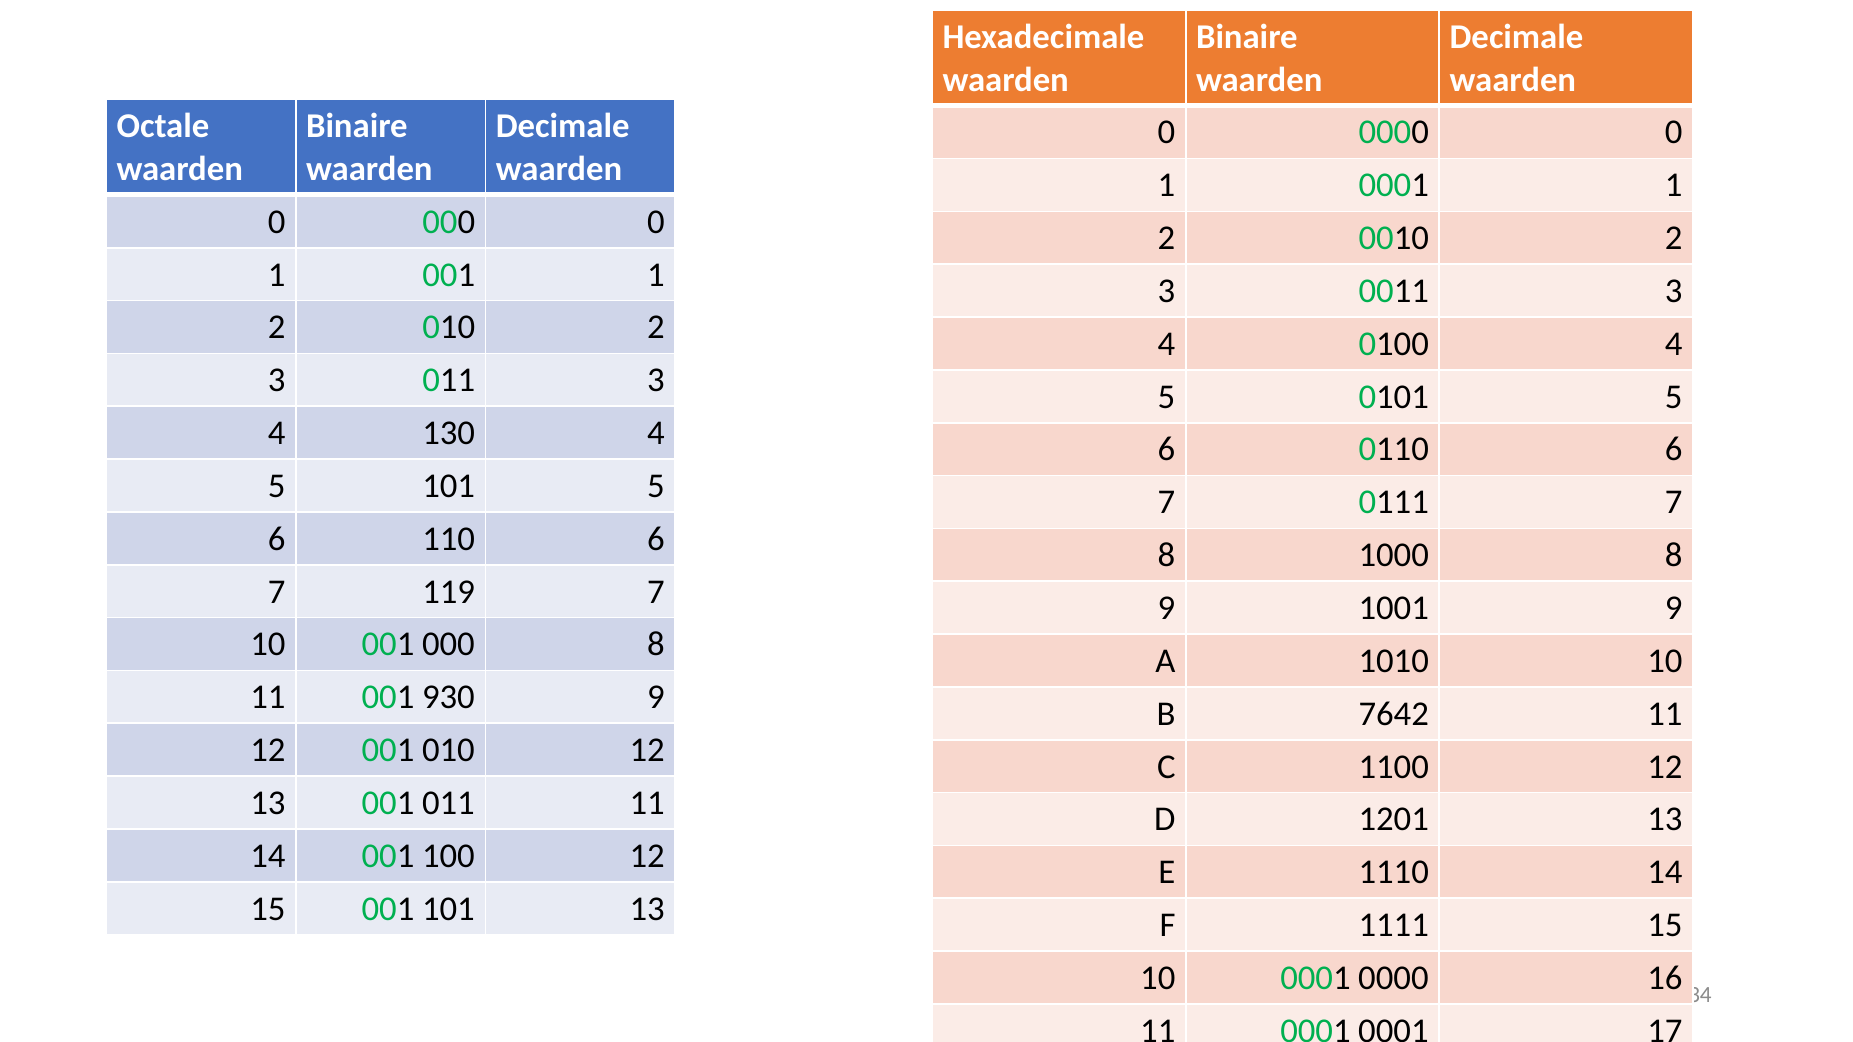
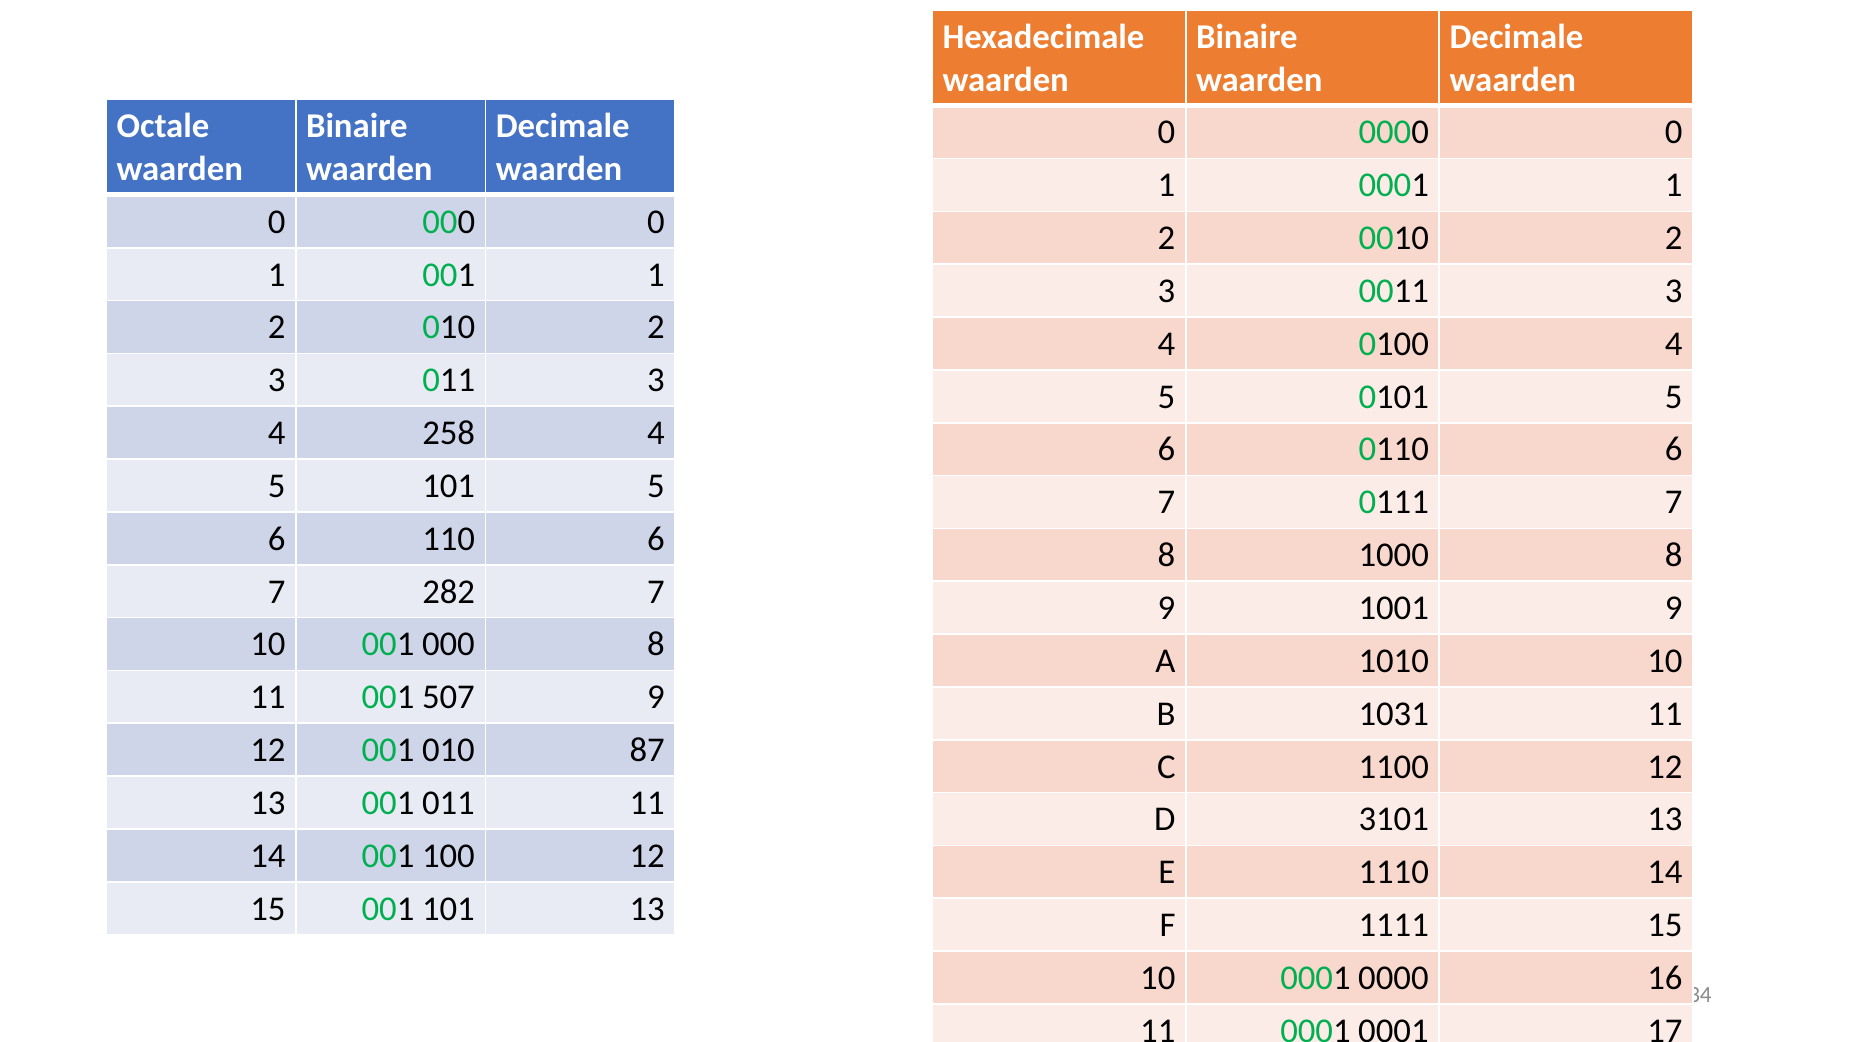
130: 130 -> 258
119: 119 -> 282
930: 930 -> 507
7642: 7642 -> 1031
010 12: 12 -> 87
1201: 1201 -> 3101
